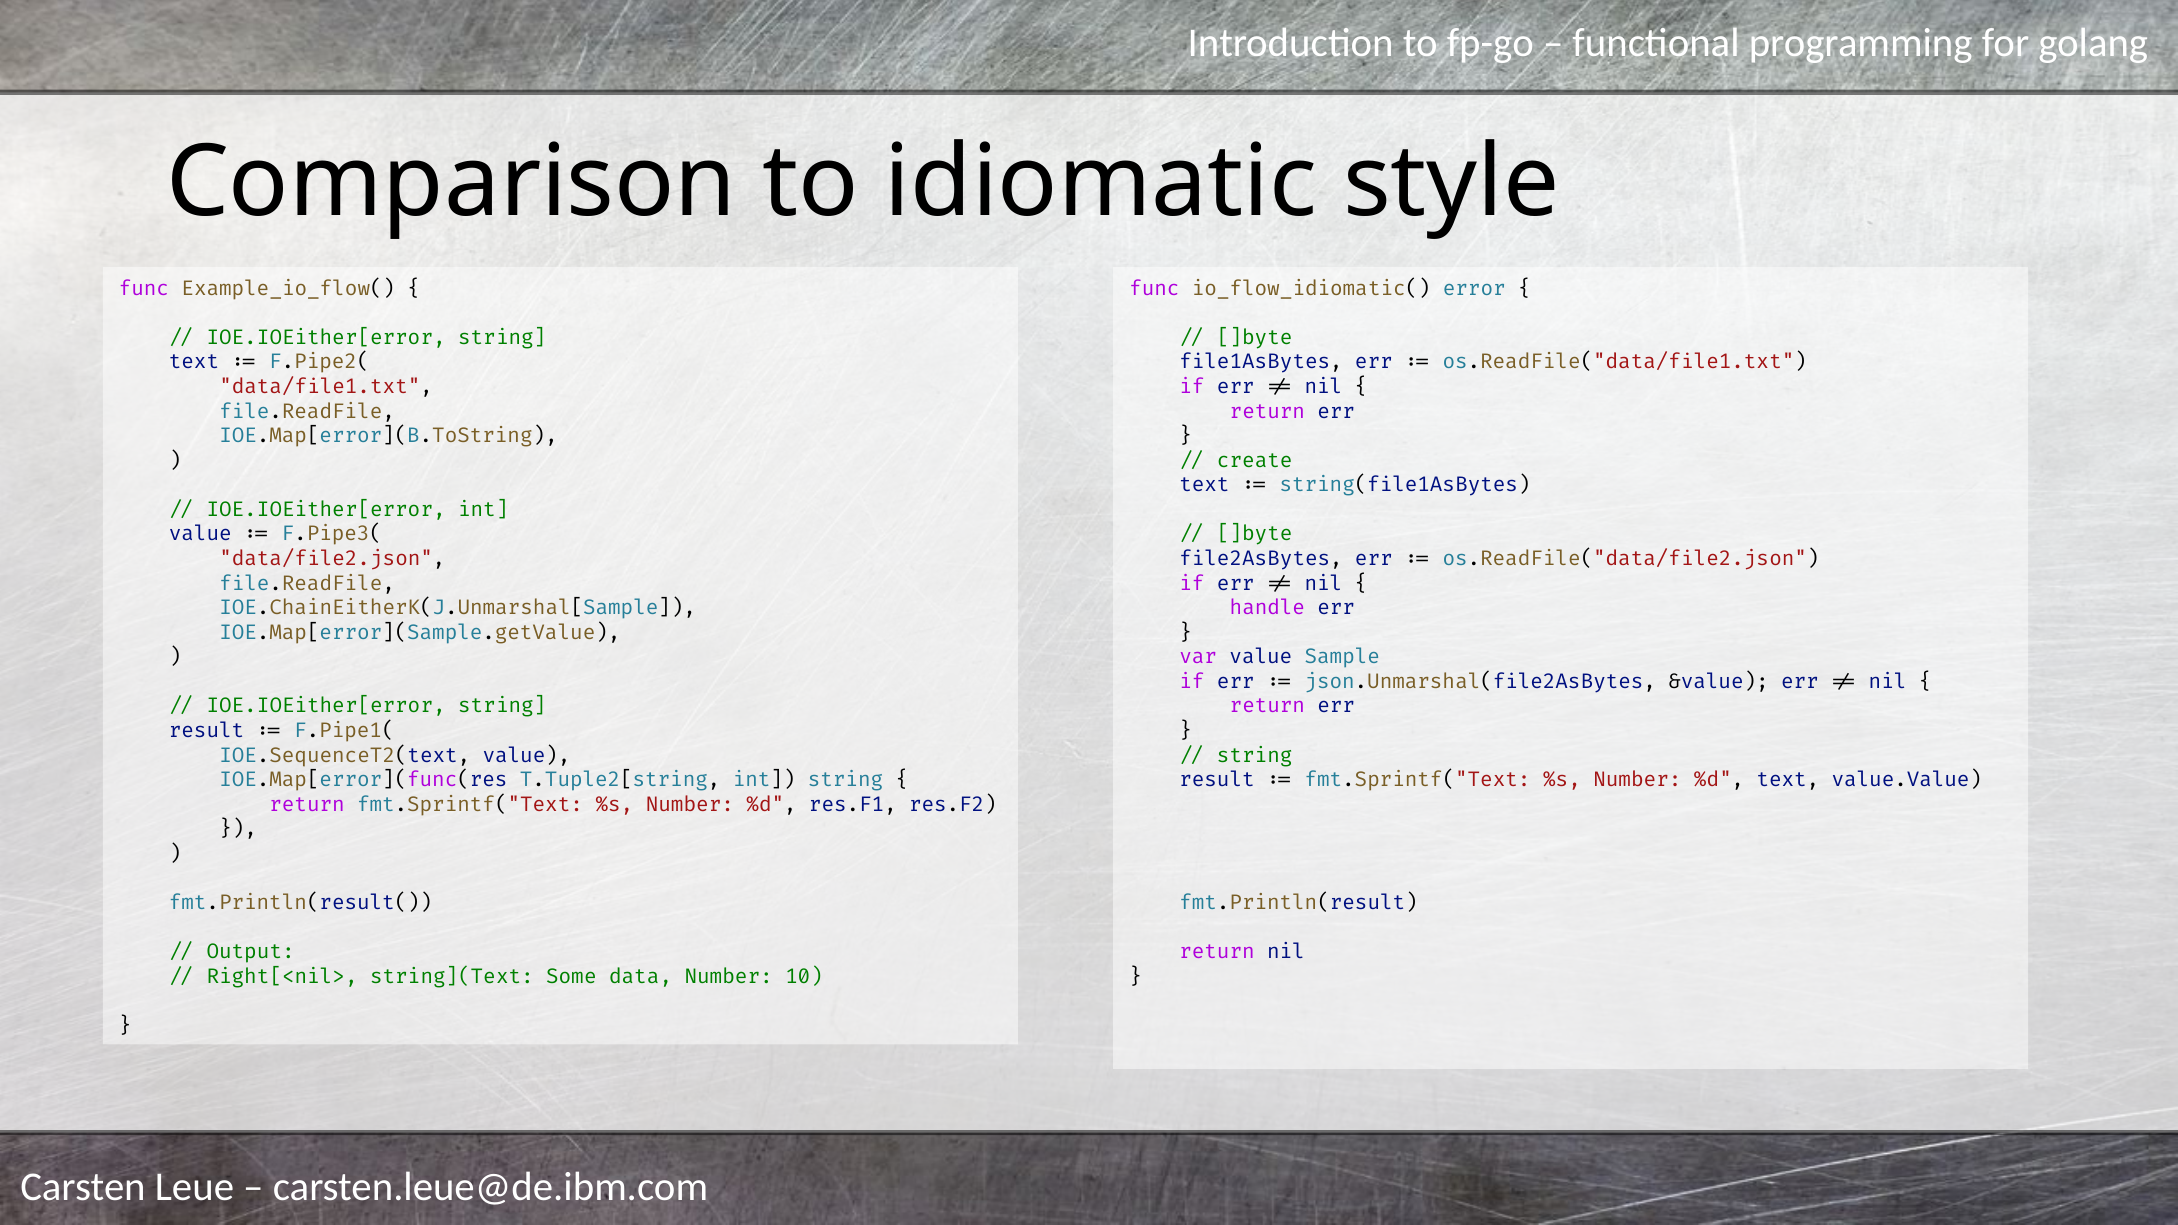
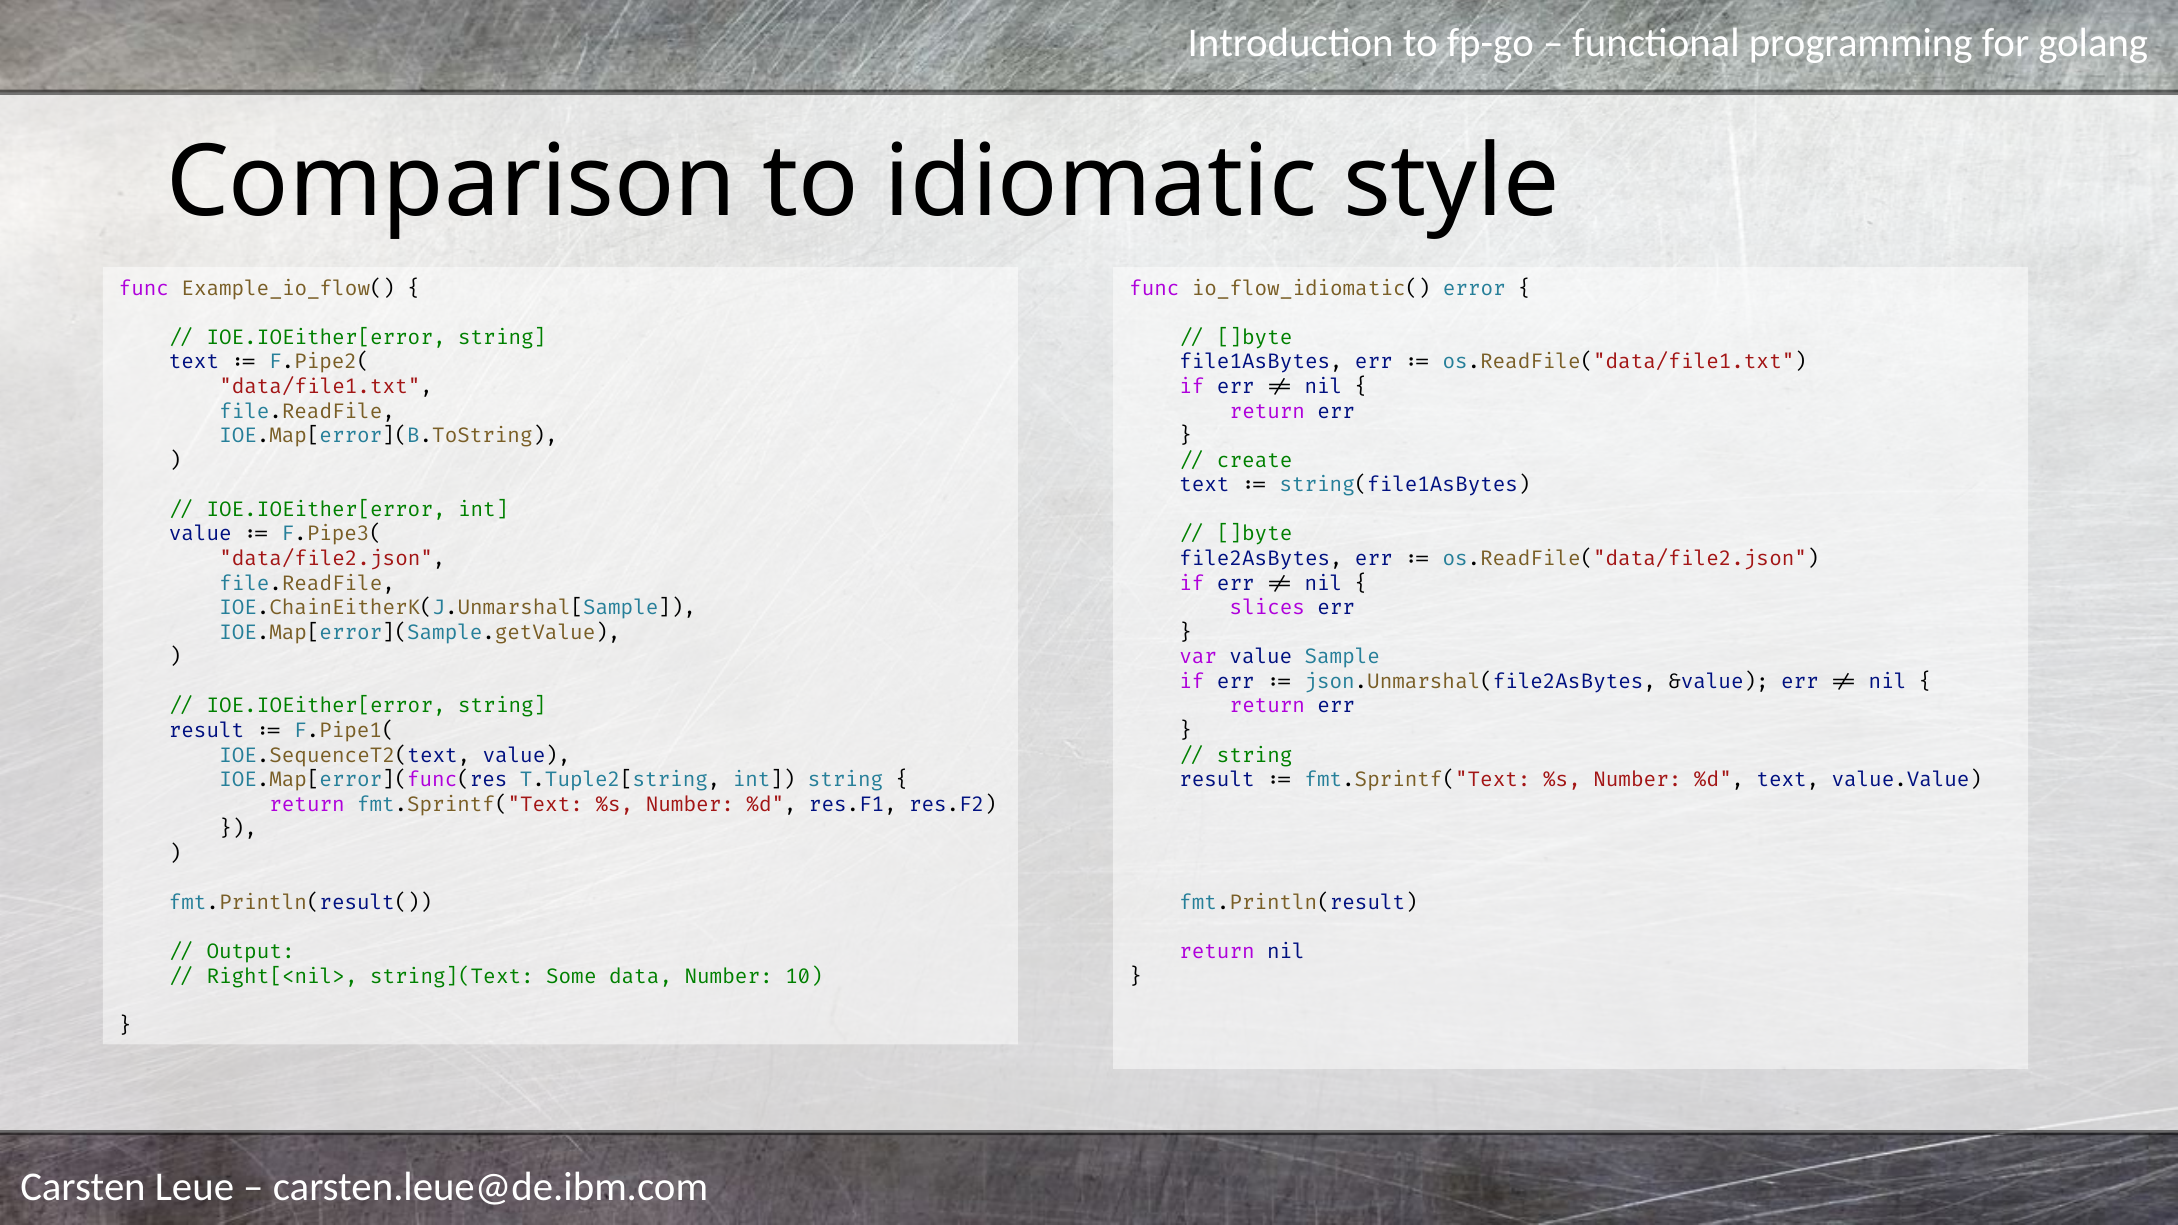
handle: handle -> slices
